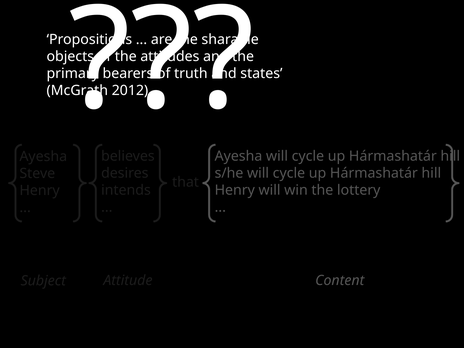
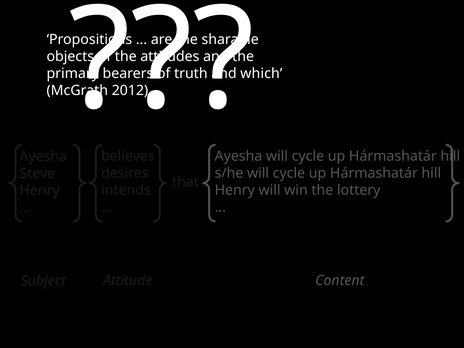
states: states -> which
